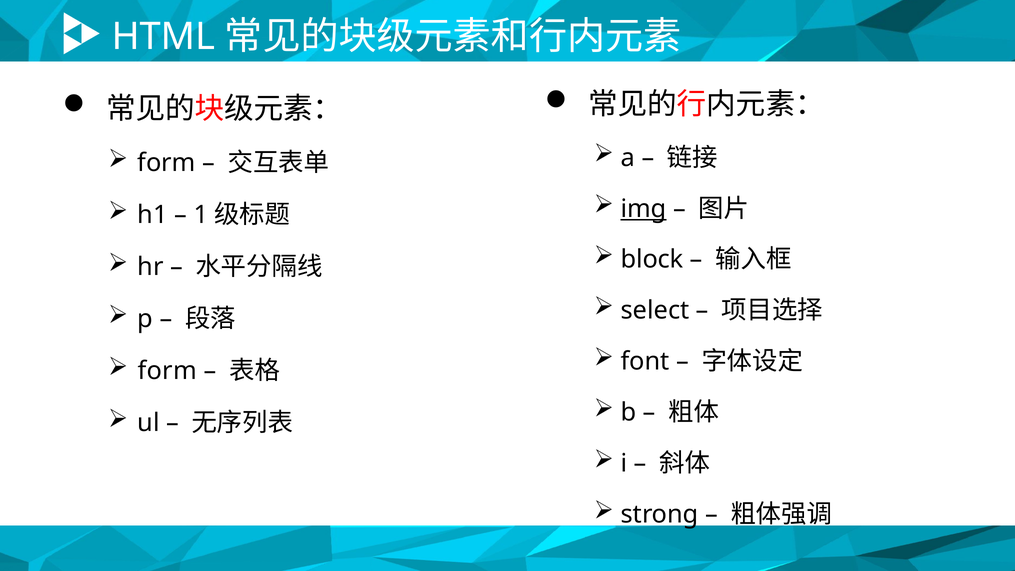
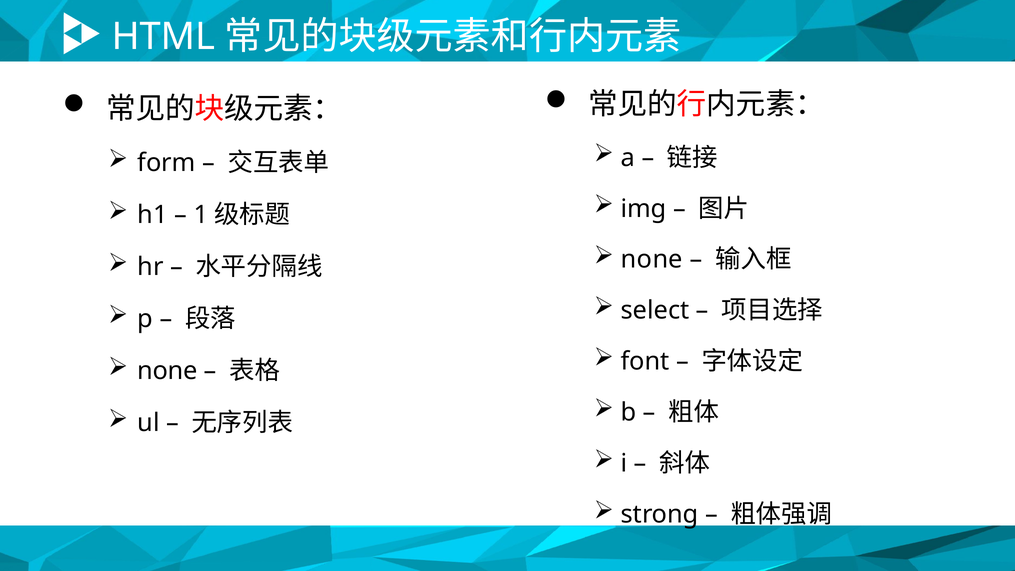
img underline: present -> none
block at (652, 260): block -> none
form at (167, 371): form -> none
